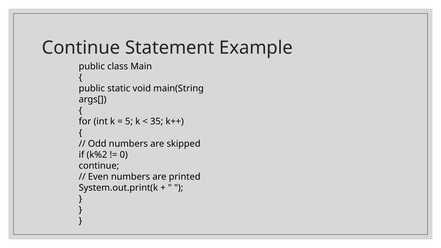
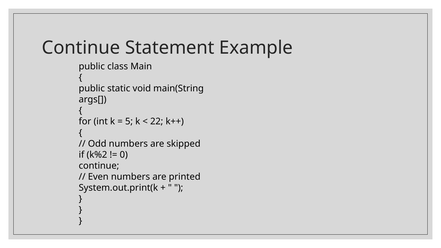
35: 35 -> 22
